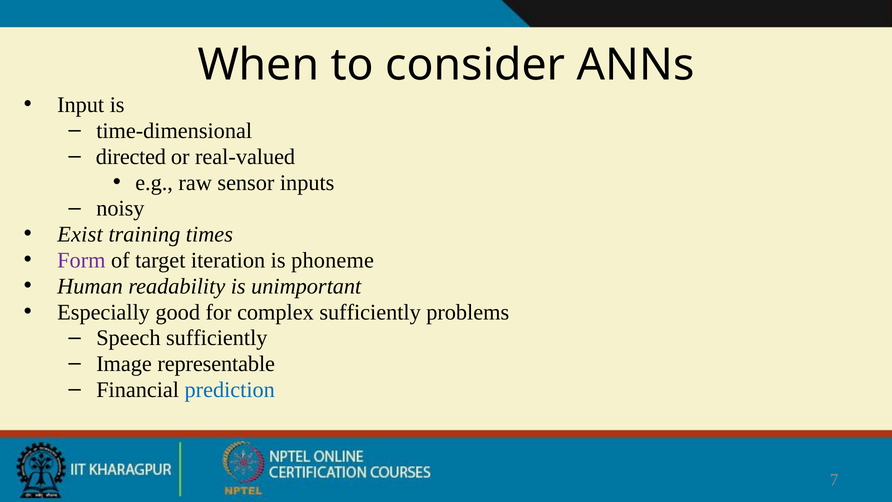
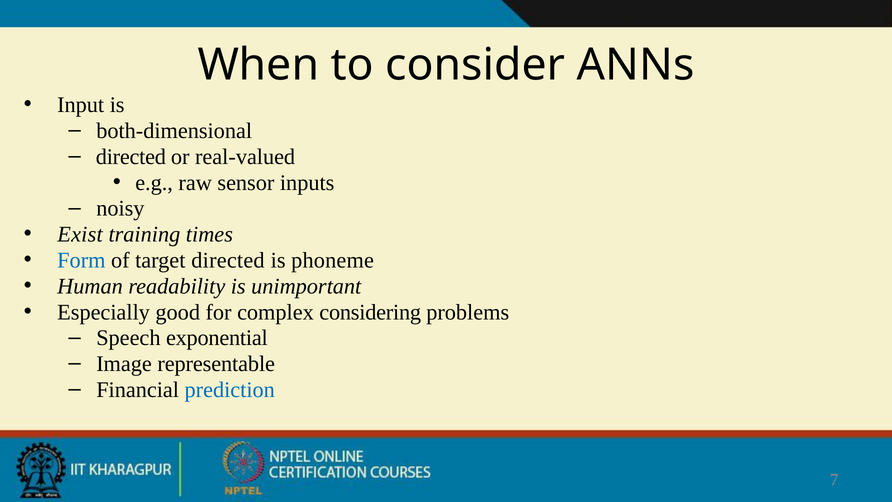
time-dimensional: time-dimensional -> both-dimensional
Form colour: purple -> blue
target iteration: iteration -> directed
complex sufficiently: sufficiently -> considering
Speech sufficiently: sufficiently -> exponential
